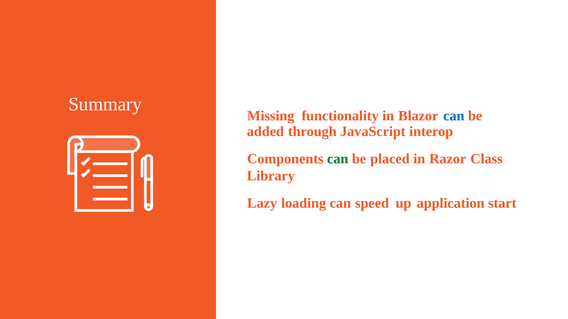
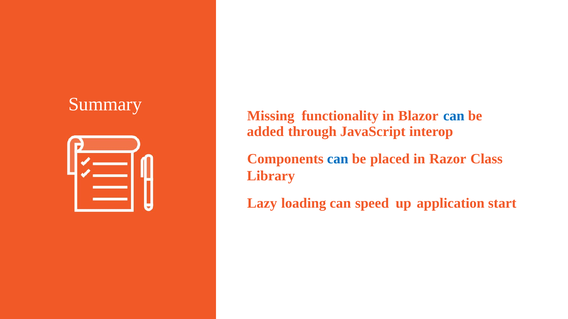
can at (338, 159) colour: green -> blue
